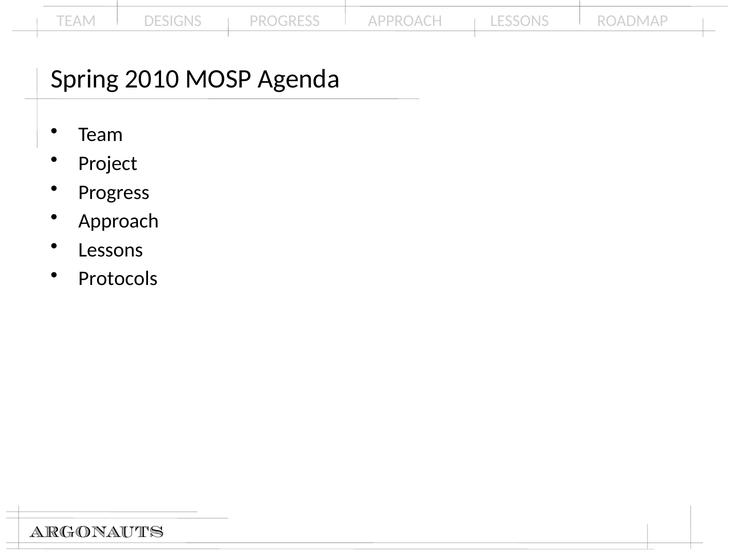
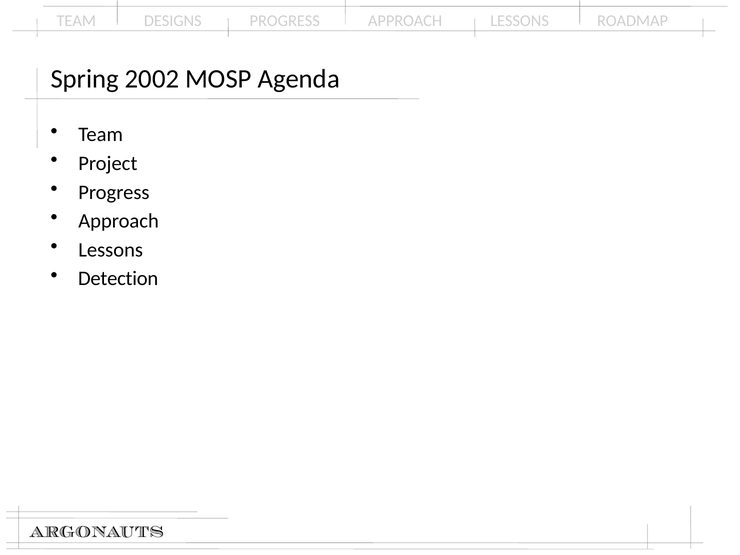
2010: 2010 -> 2002
Protocols: Protocols -> Detection
